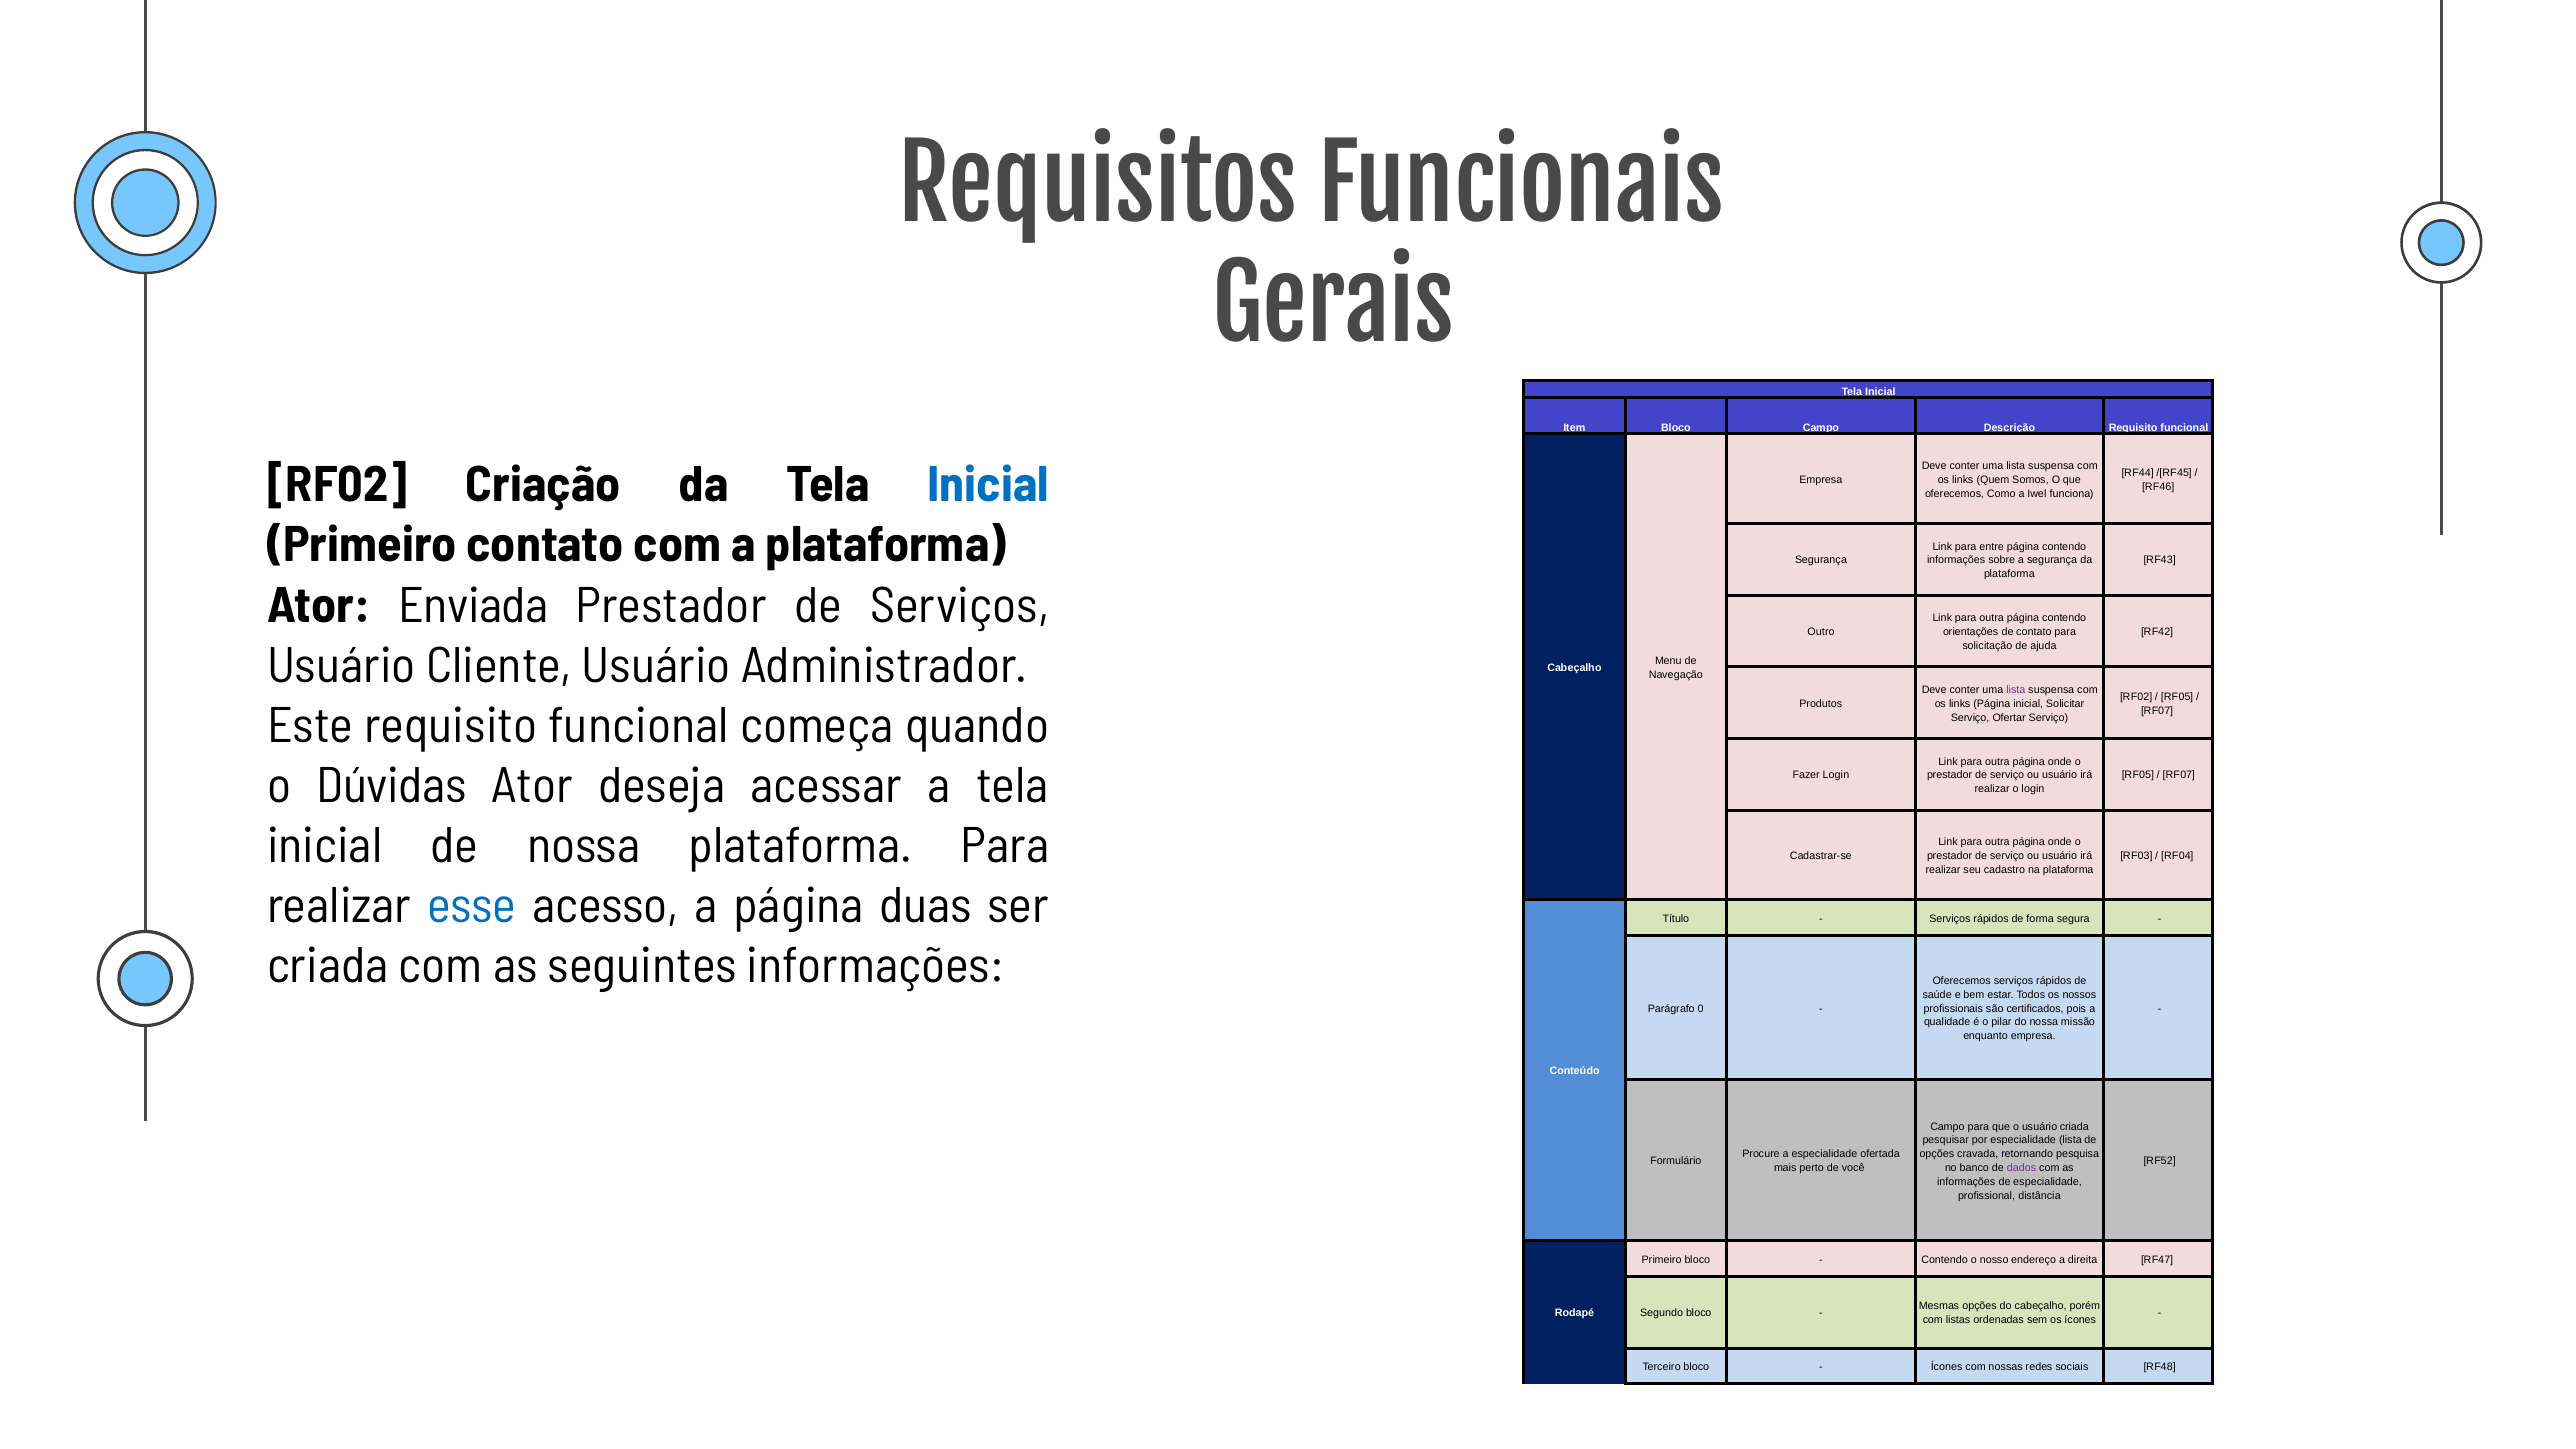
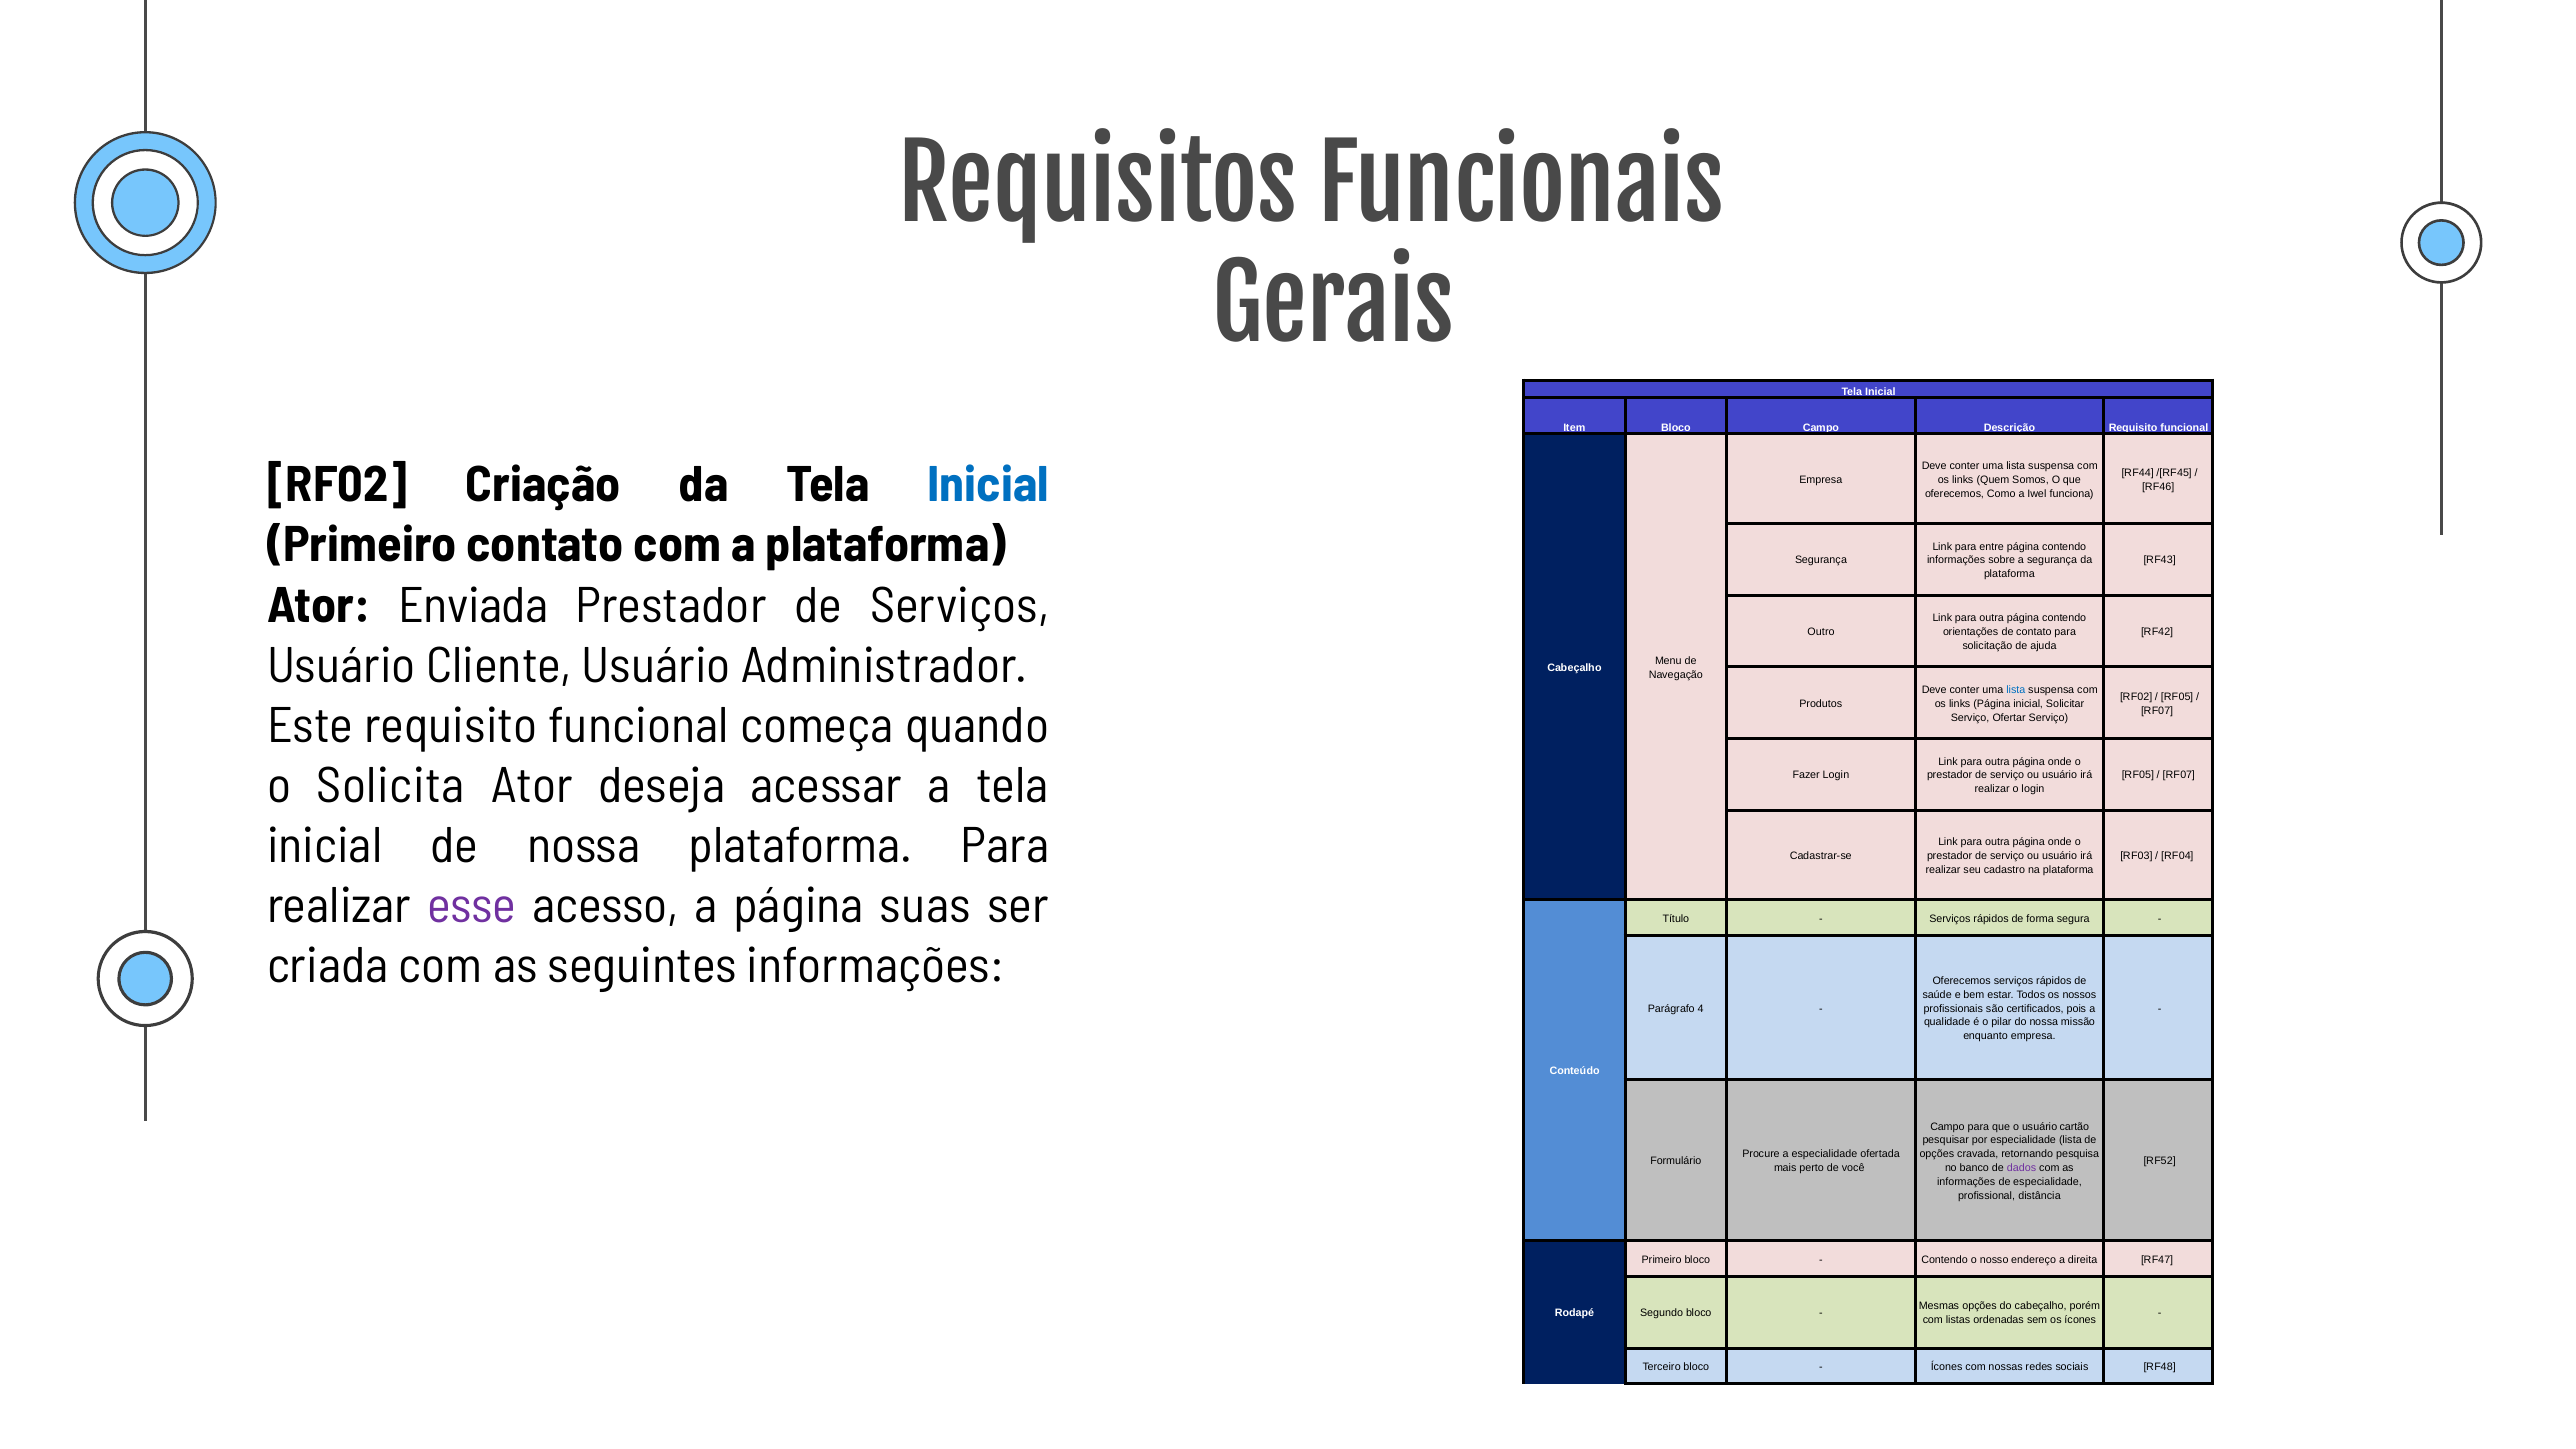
lista at (2016, 690) colour: purple -> blue
Dúvidas: Dúvidas -> Solicita
esse colour: blue -> purple
duas: duas -> suas
0: 0 -> 4
usuário criada: criada -> cartão
